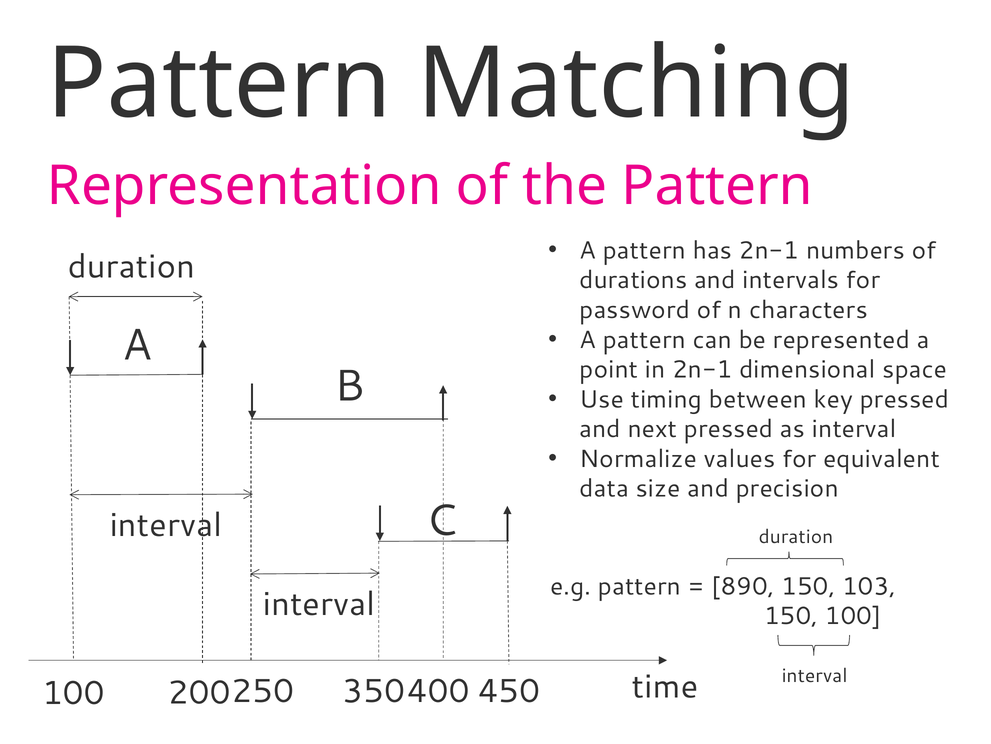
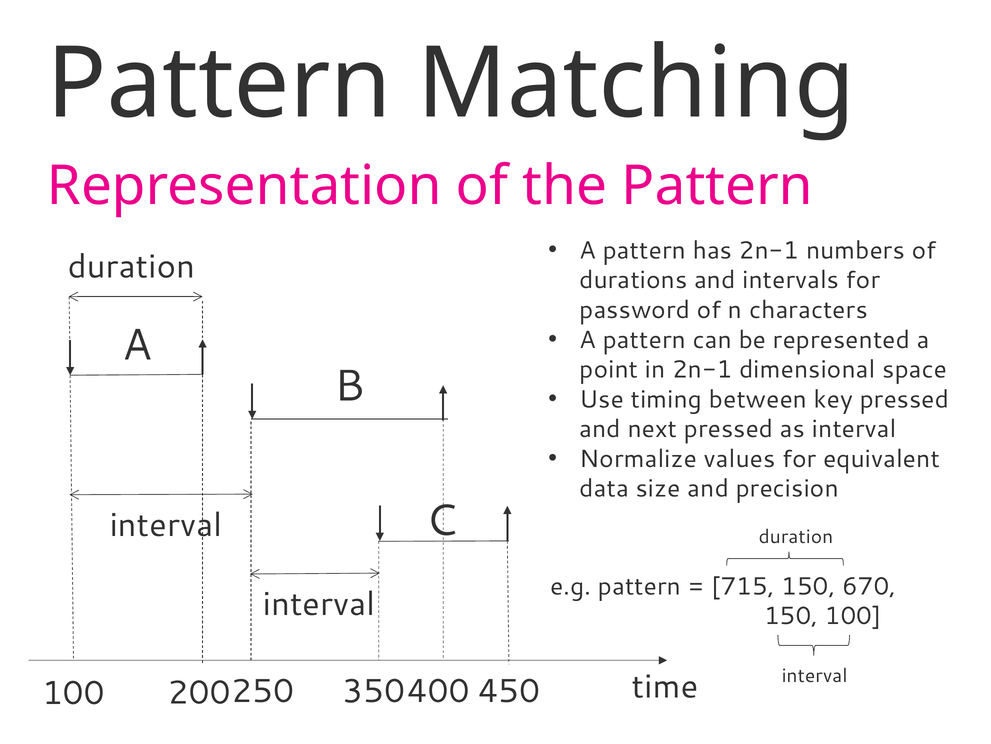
890: 890 -> 715
103: 103 -> 670
